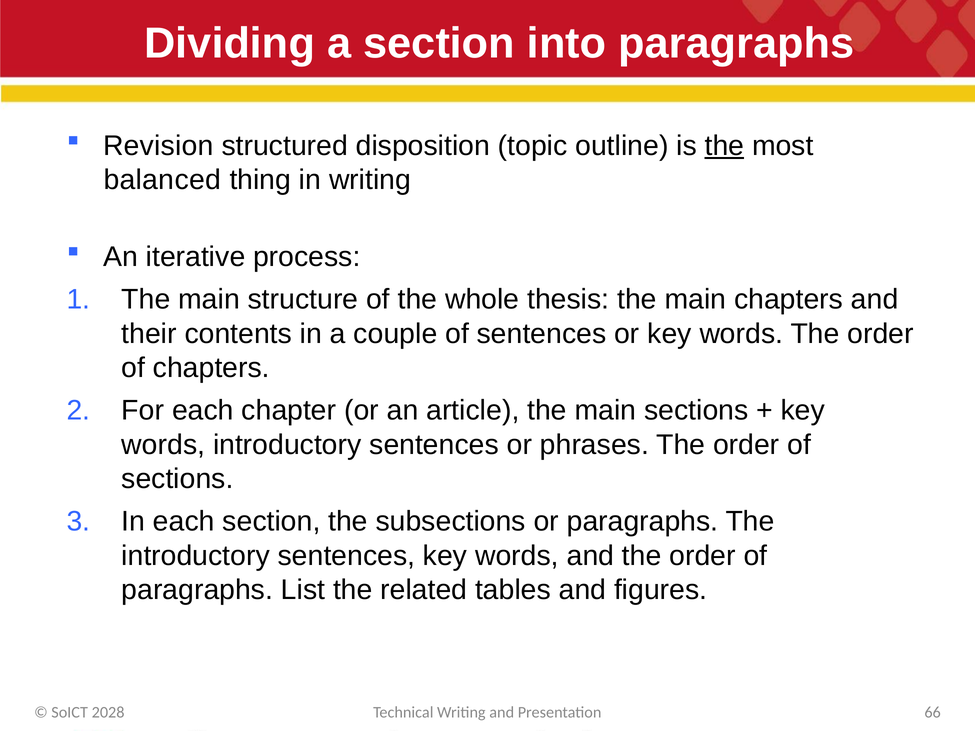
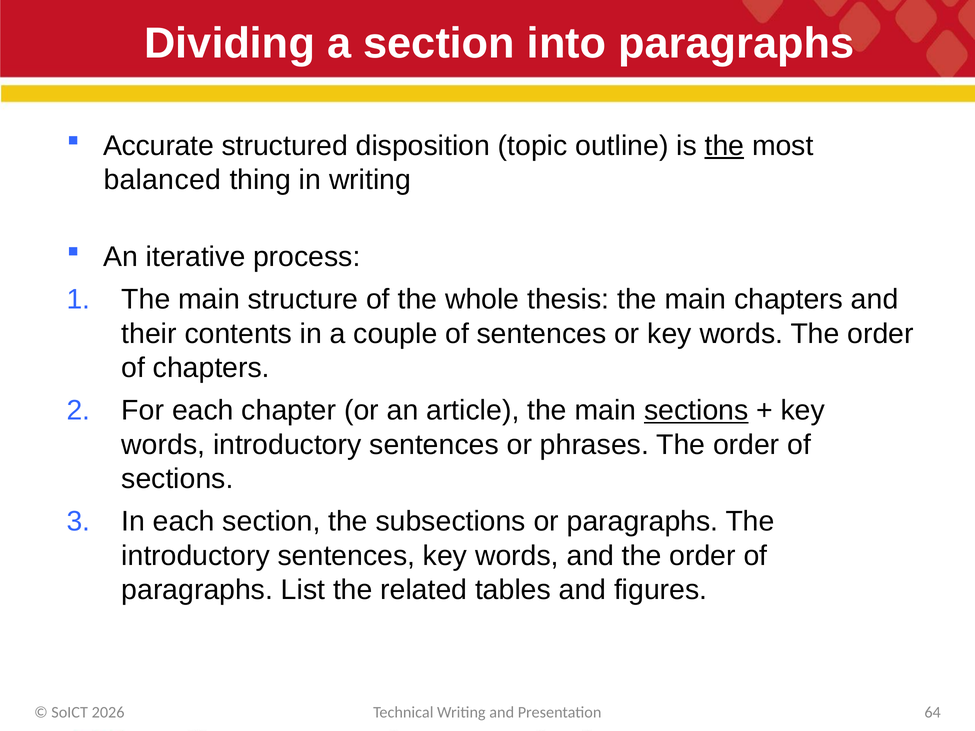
Revision: Revision -> Accurate
sections at (696, 411) underline: none -> present
66: 66 -> 64
2028: 2028 -> 2026
